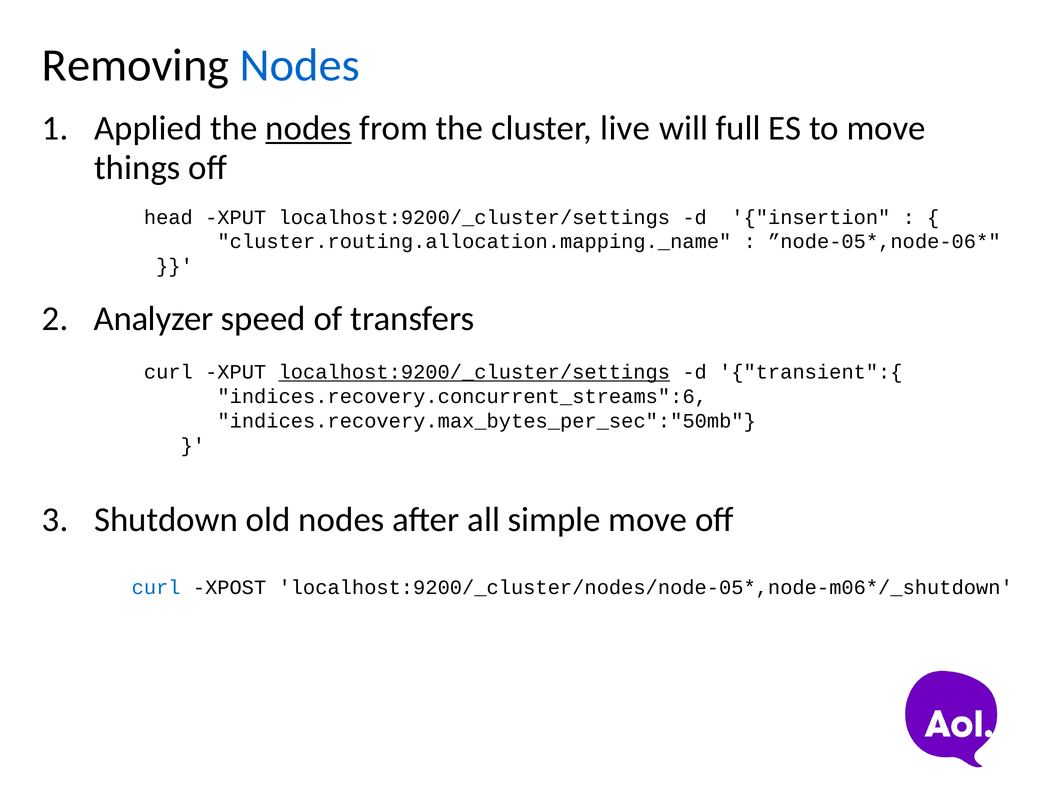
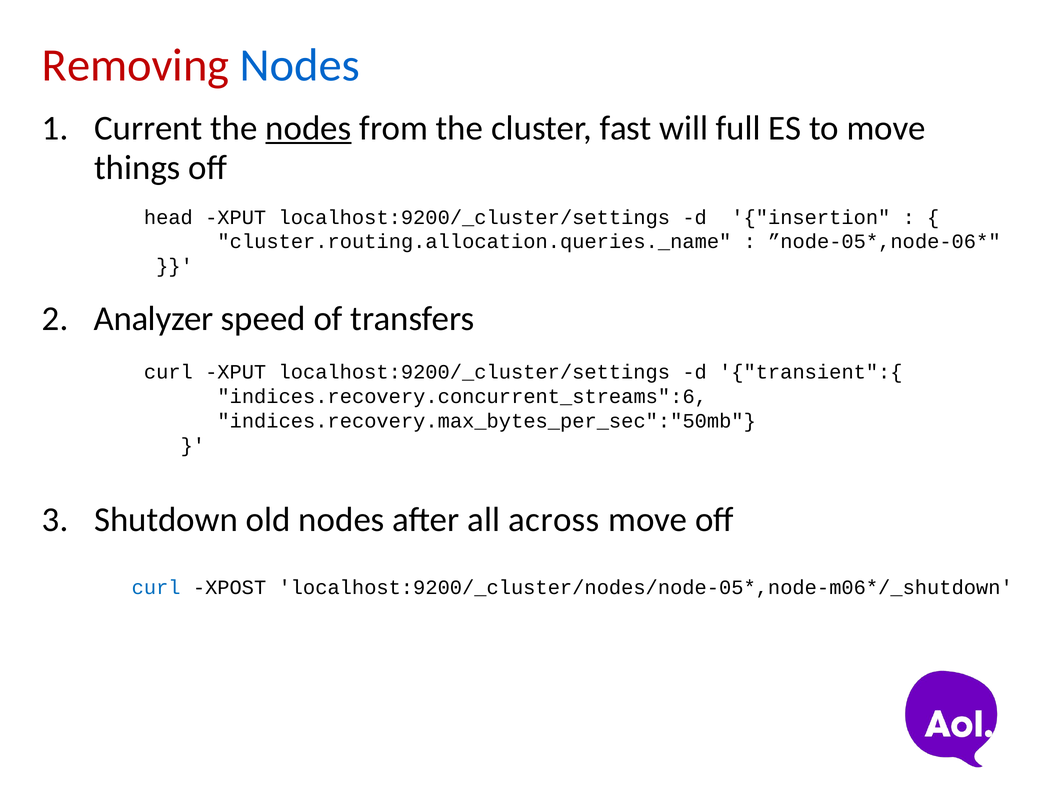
Removing colour: black -> red
Applied: Applied -> Current
live: live -> fast
cluster.routing.allocation.mapping._name: cluster.routing.allocation.mapping._name -> cluster.routing.allocation.queries._name
localhost:9200/_cluster/settings at (474, 372) underline: present -> none
simple: simple -> across
